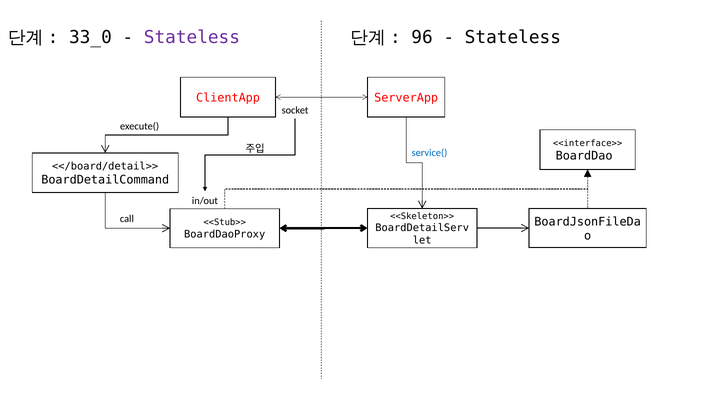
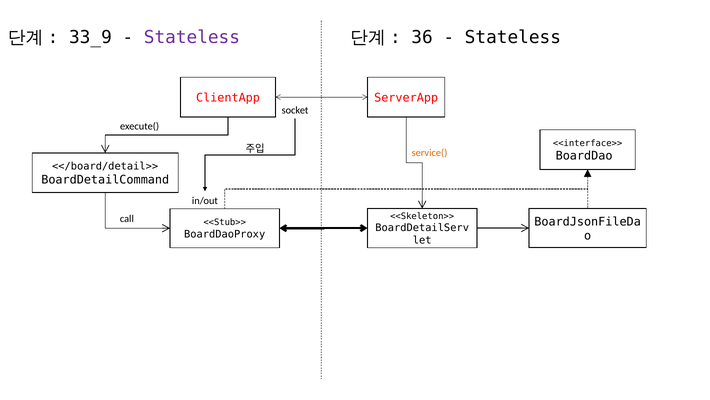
33_0: 33_0 -> 33_9
96: 96 -> 36
service( colour: blue -> orange
